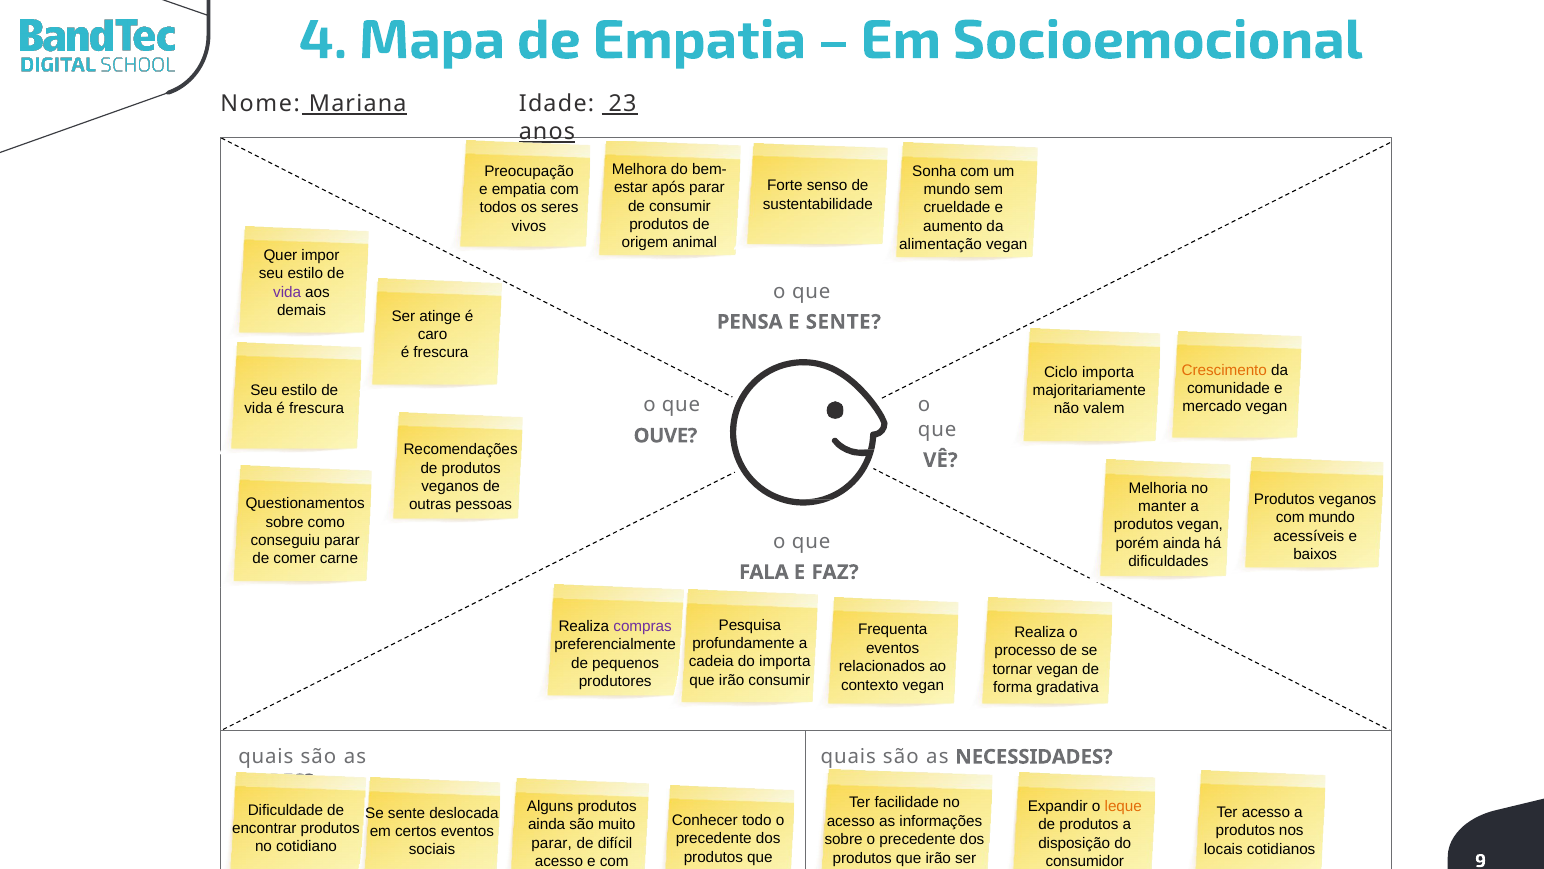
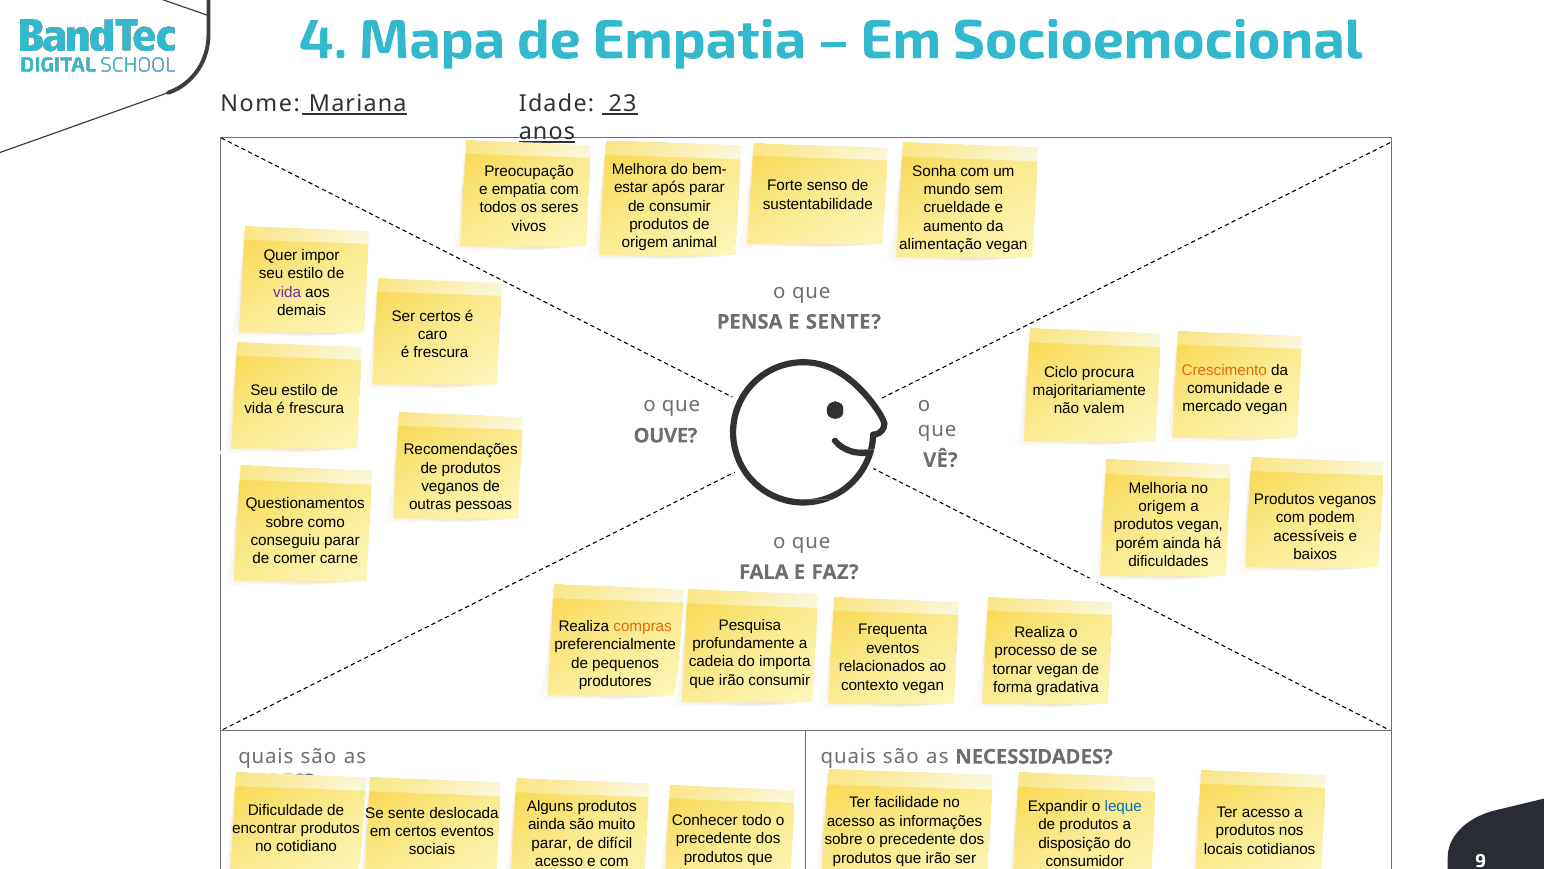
Ser atinge: atinge -> certos
Ciclo importa: importa -> procura
manter at (1162, 506): manter -> origem
com mundo: mundo -> podem
compras colour: purple -> orange
leque colour: orange -> blue
